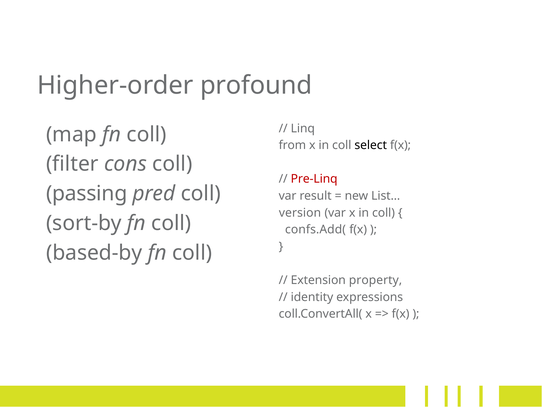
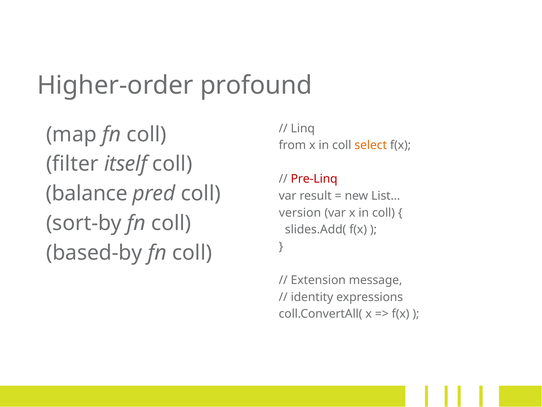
select colour: black -> orange
cons: cons -> itself
passing: passing -> balance
confs.Add(: confs.Add( -> slides.Add(
property: property -> message
